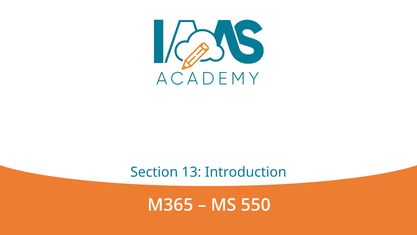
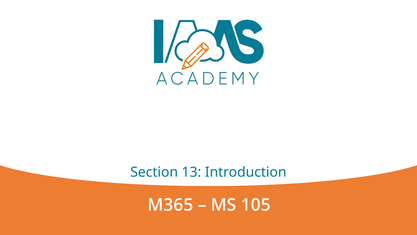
550: 550 -> 105
